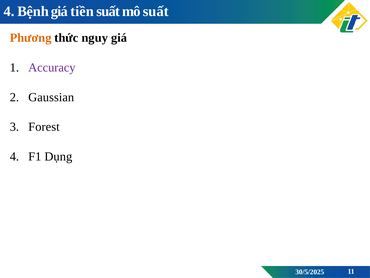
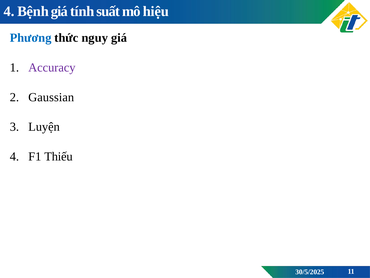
tiền: tiền -> tính
mô suất: suất -> hiệu
Phương colour: orange -> blue
Forest: Forest -> Luyện
Dụng: Dụng -> Thiếu
